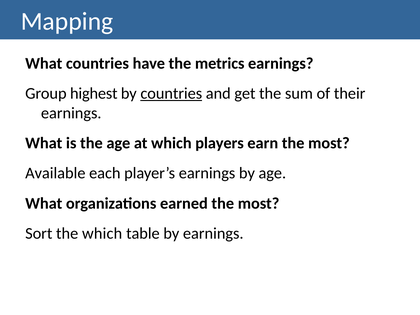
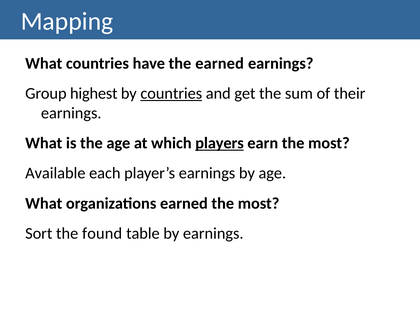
the metrics: metrics -> earned
players underline: none -> present
the which: which -> found
